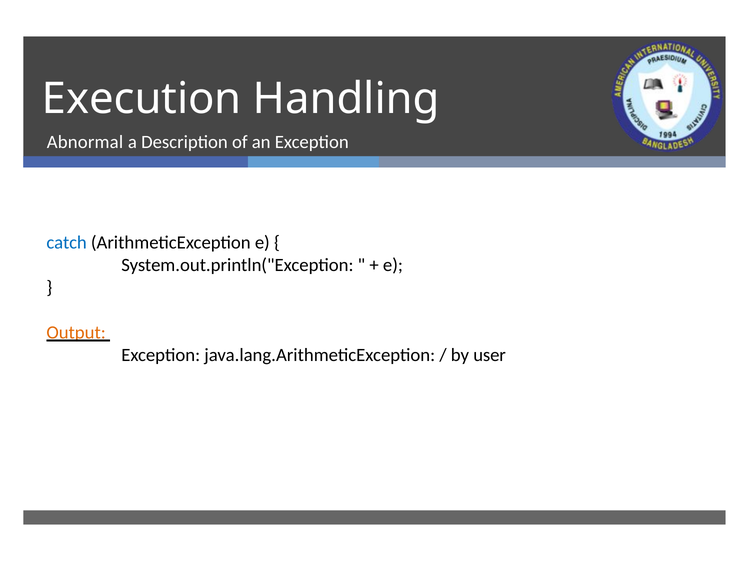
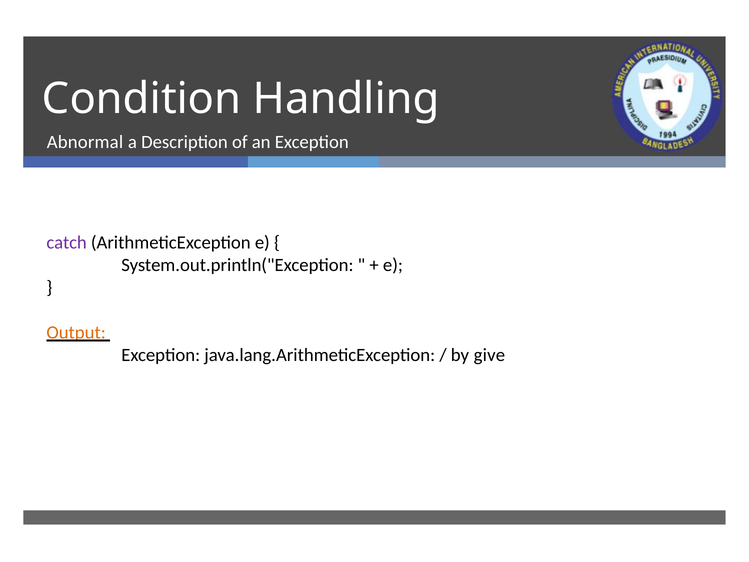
Execution: Execution -> Condition
catch colour: blue -> purple
user: user -> give
